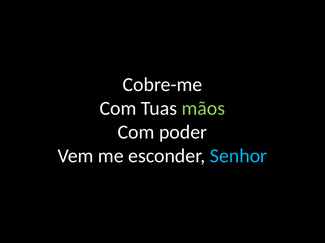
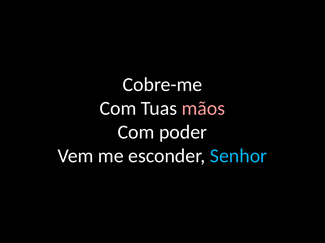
mãos colour: light green -> pink
